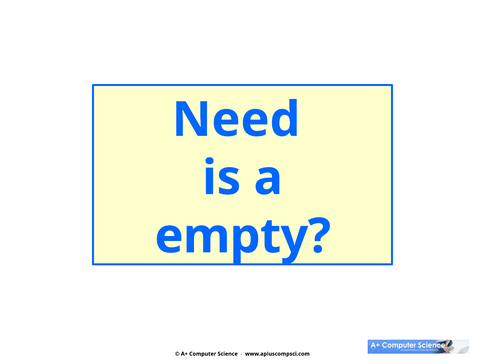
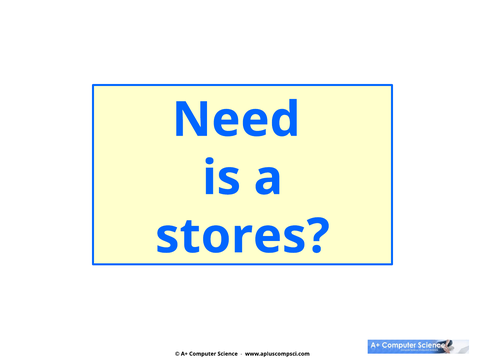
empty: empty -> stores
